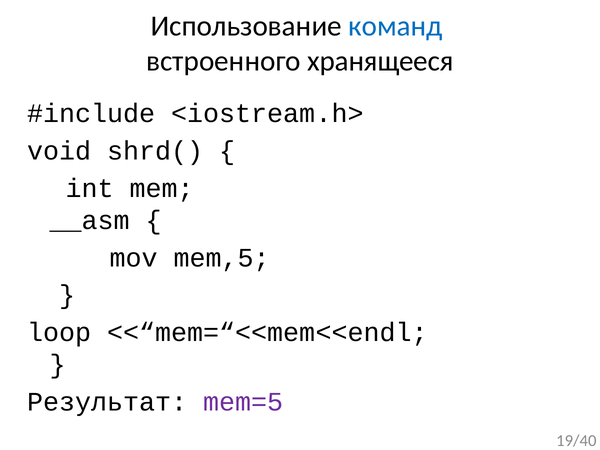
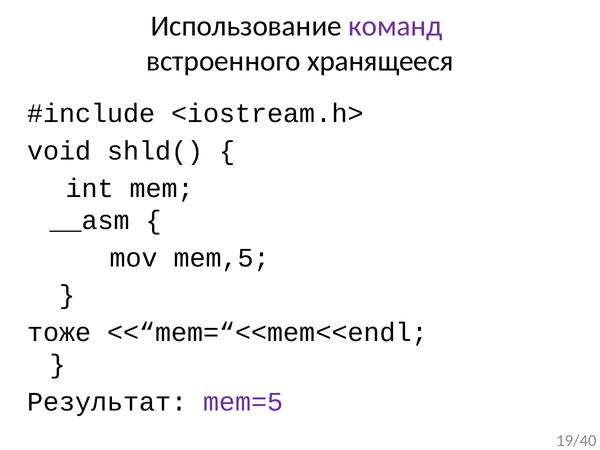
команд colour: blue -> purple
shrd(: shrd( -> shld(
loop: loop -> тоже
